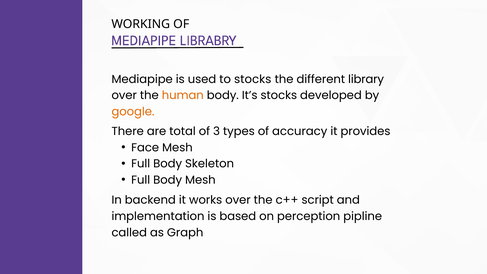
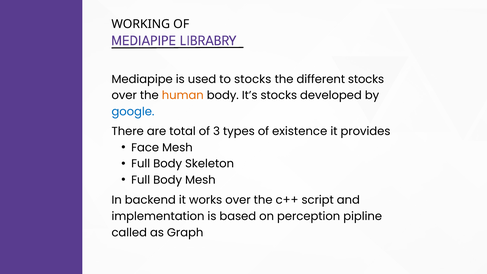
different library: library -> stocks
google colour: orange -> blue
accuracy: accuracy -> existence
